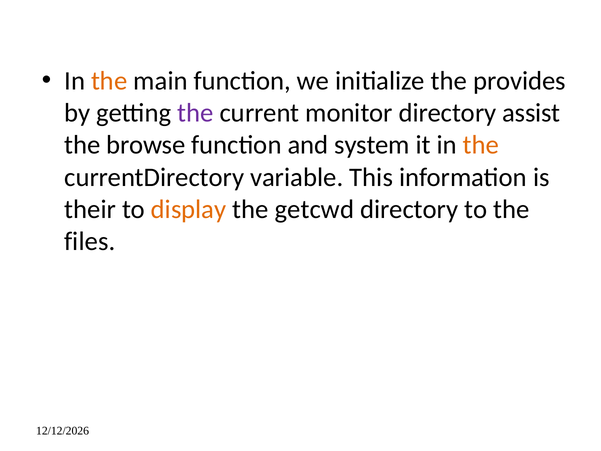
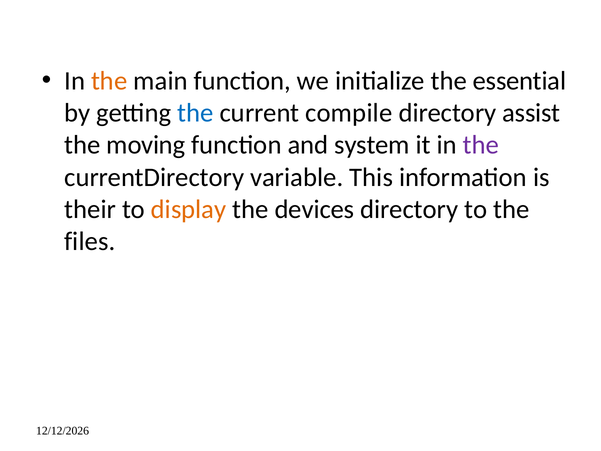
provides: provides -> essential
the at (195, 113) colour: purple -> blue
monitor: monitor -> compile
browse: browse -> moving
the at (481, 145) colour: orange -> purple
getcwd: getcwd -> devices
